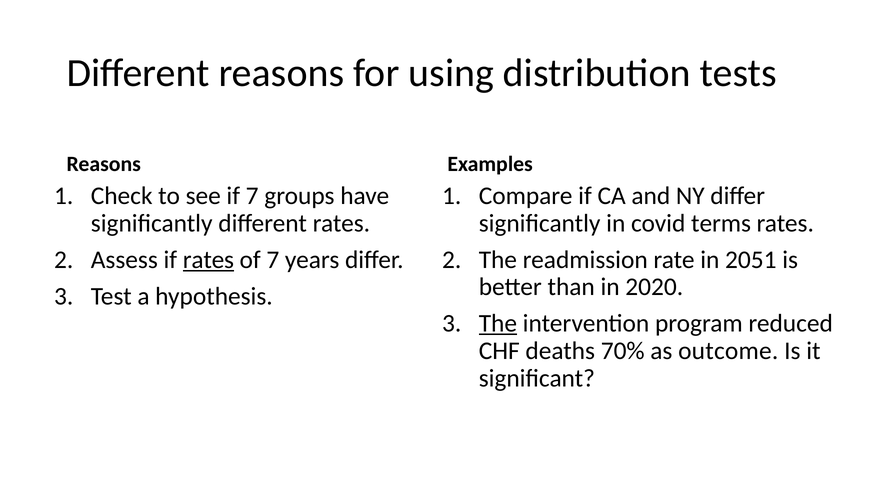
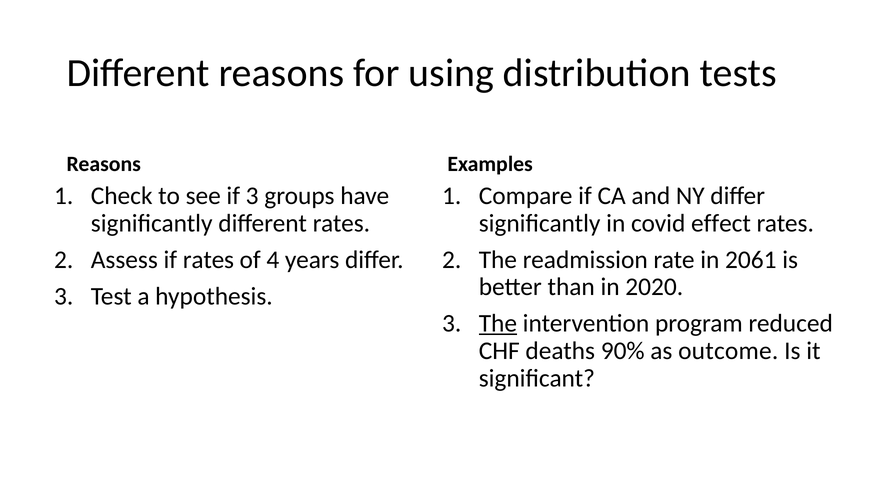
if 7: 7 -> 3
terms: terms -> effect
rates at (208, 260) underline: present -> none
of 7: 7 -> 4
2051: 2051 -> 2061
70%: 70% -> 90%
